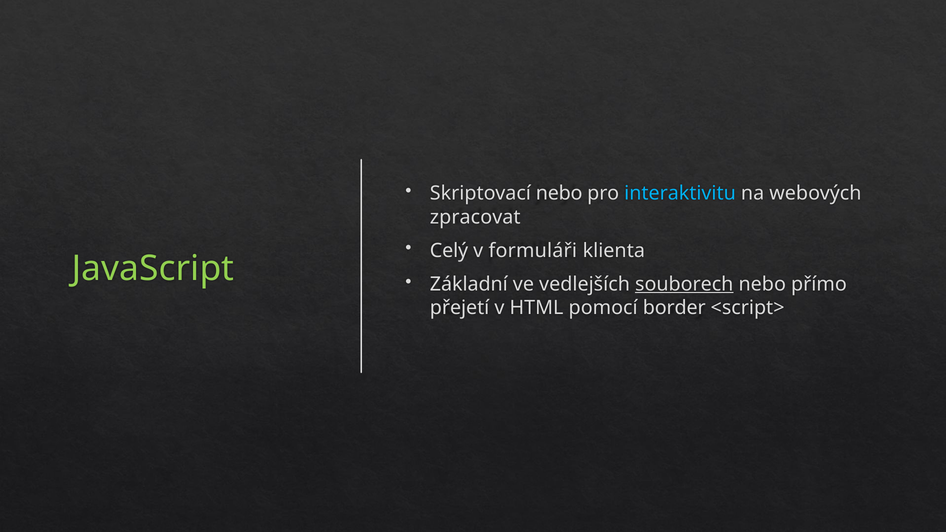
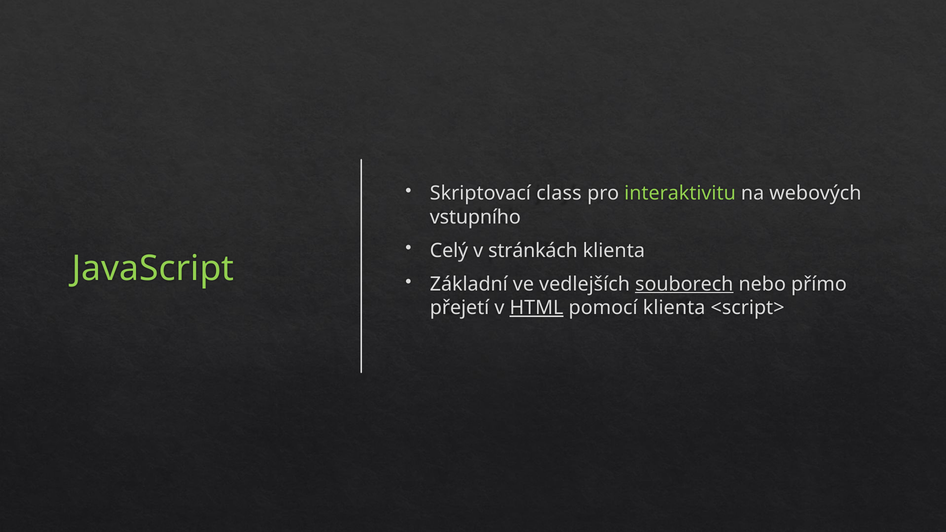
Skriptovací nebo: nebo -> class
interaktivitu colour: light blue -> light green
zpracovat: zpracovat -> vstupního
formuláři: formuláři -> stránkách
HTML underline: none -> present
pomocí border: border -> klienta
